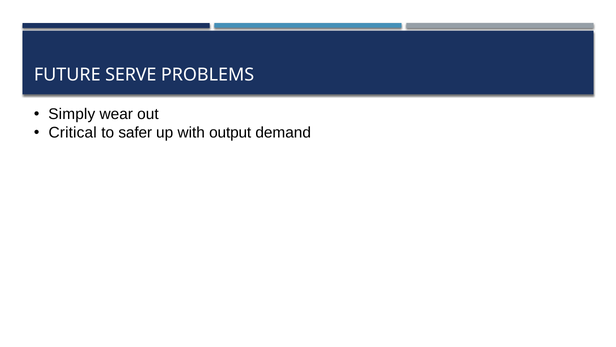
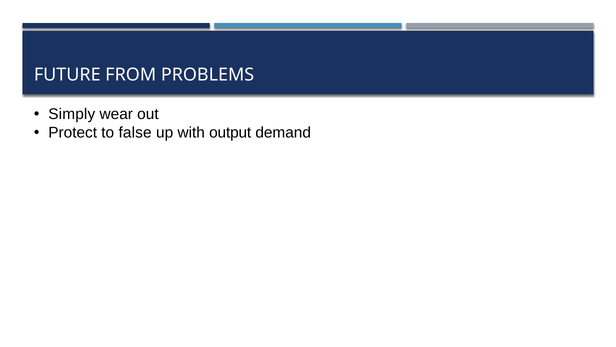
SERVE: SERVE -> FROM
Critical: Critical -> Protect
safer: safer -> false
